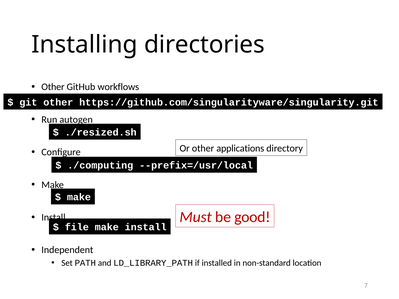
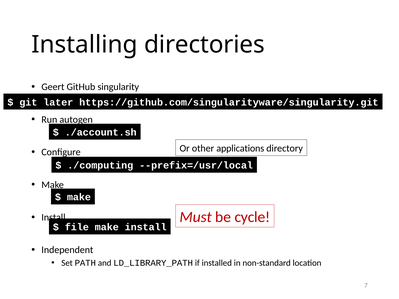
Other at (53, 87): Other -> Geert
workflows: workflows -> singularity
git other: other -> later
./resized.sh: ./resized.sh -> ./account.sh
good: good -> cycle
